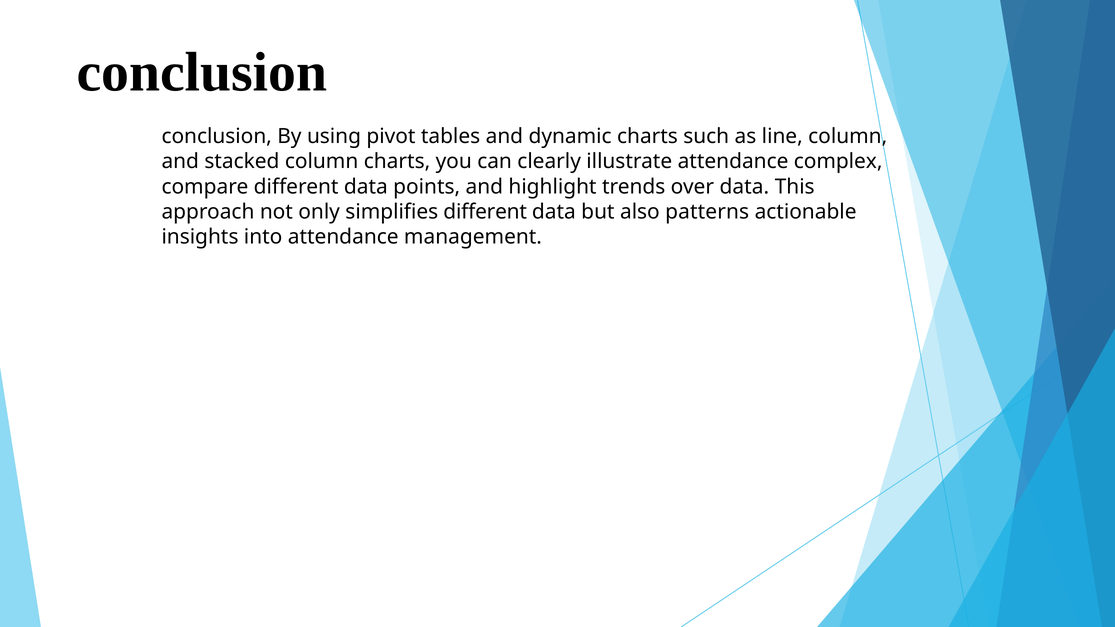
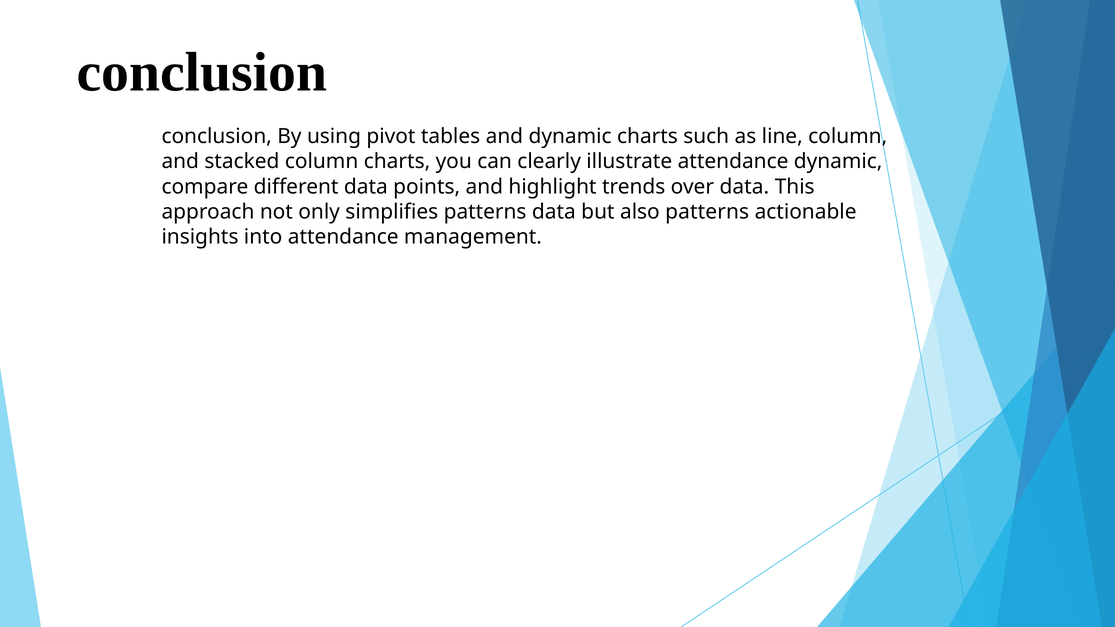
attendance complex: complex -> dynamic
simplifies different: different -> patterns
